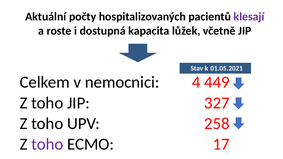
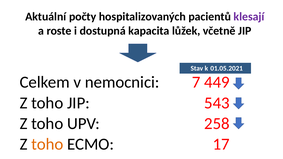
4: 4 -> 7
327: 327 -> 543
toho at (47, 144) colour: purple -> orange
